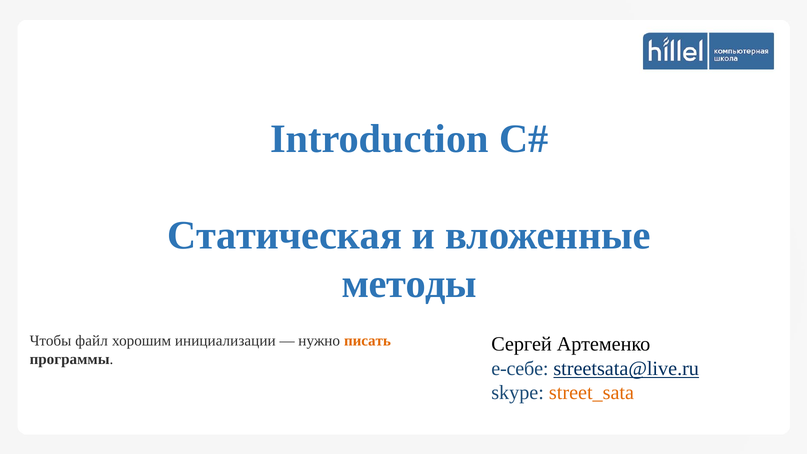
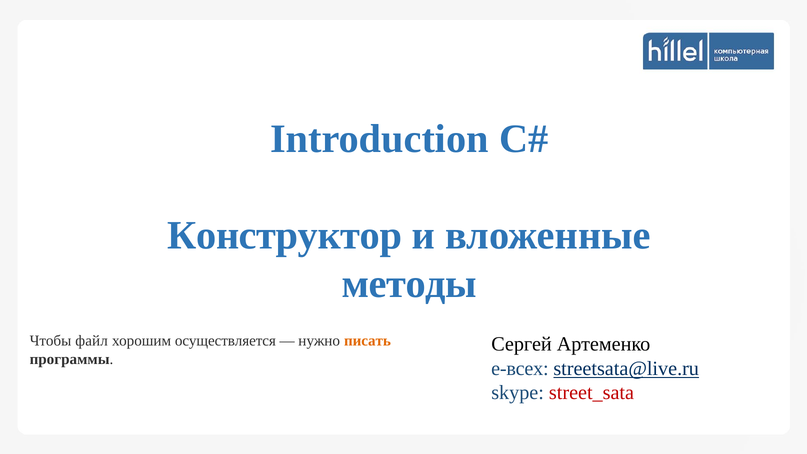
Статическая: Статическая -> Конструктор
инициализации: инициализации -> осуществляется
e-себе: e-себе -> e-всех
street_sata colour: orange -> red
